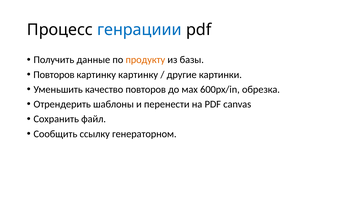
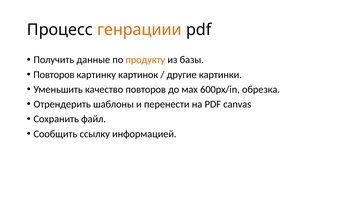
генрациии colour: blue -> orange
картинку картинку: картинку -> картинок
генераторном: генераторном -> информацией
